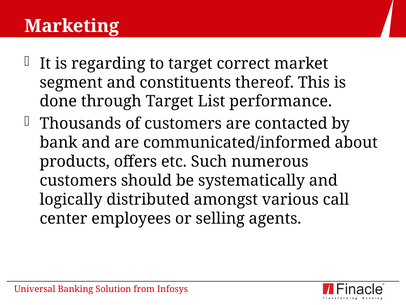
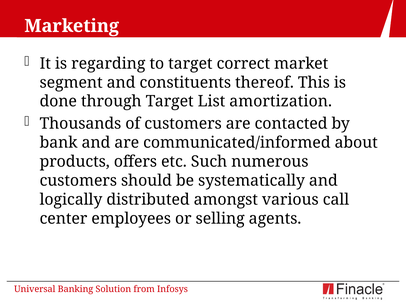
performance: performance -> amortization
